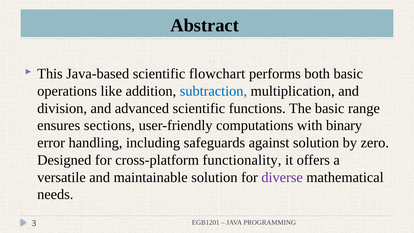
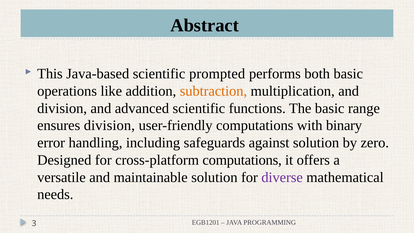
flowchart: flowchart -> prompted
subtraction colour: blue -> orange
ensures sections: sections -> division
cross-platform functionality: functionality -> computations
